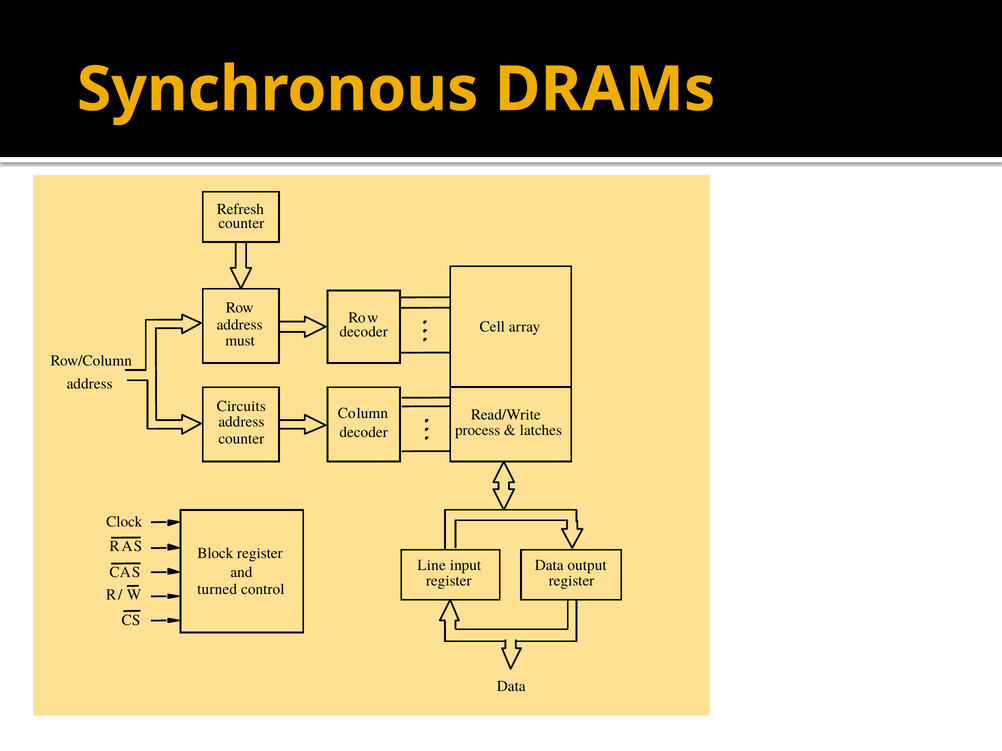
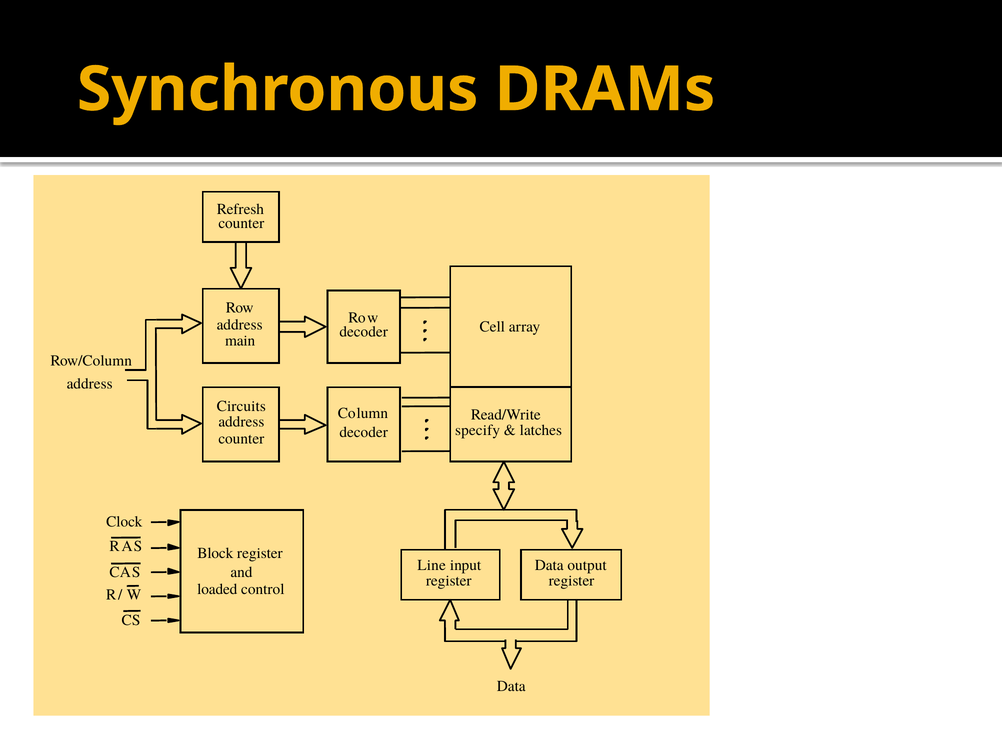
must: must -> main
process: process -> specify
turned: turned -> loaded
